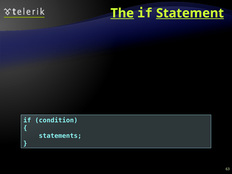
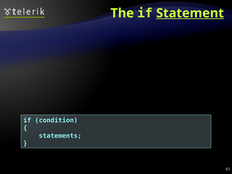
The at (122, 13) underline: present -> none
